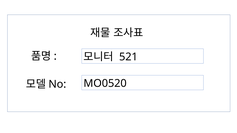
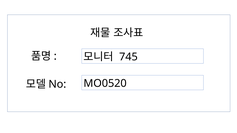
521: 521 -> 745
